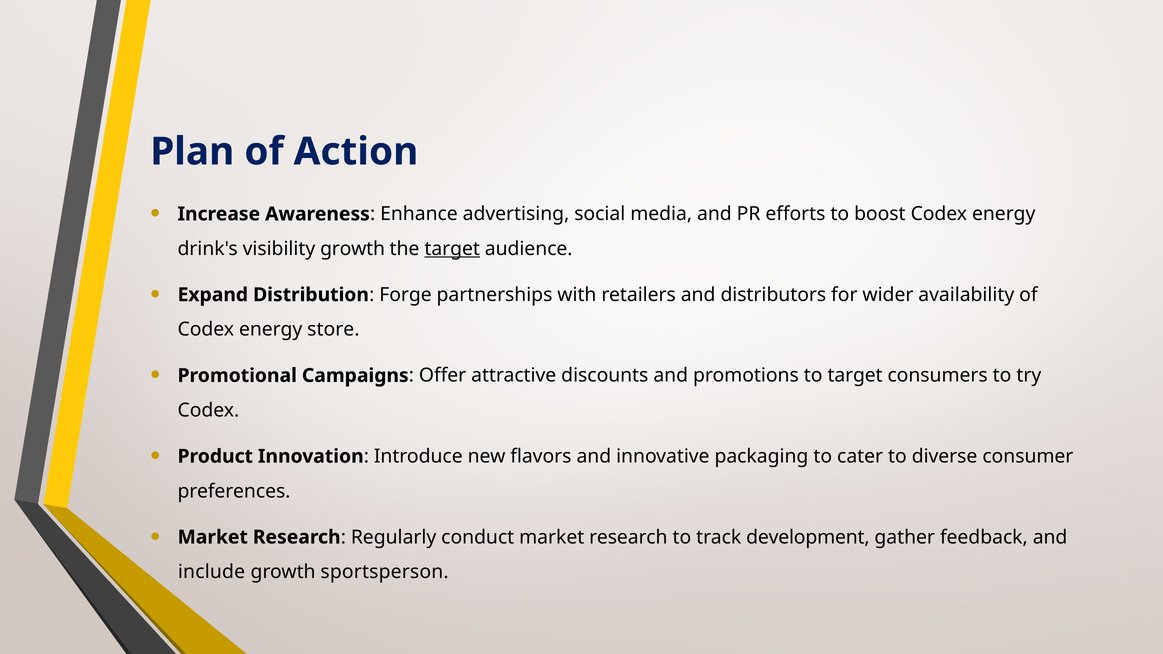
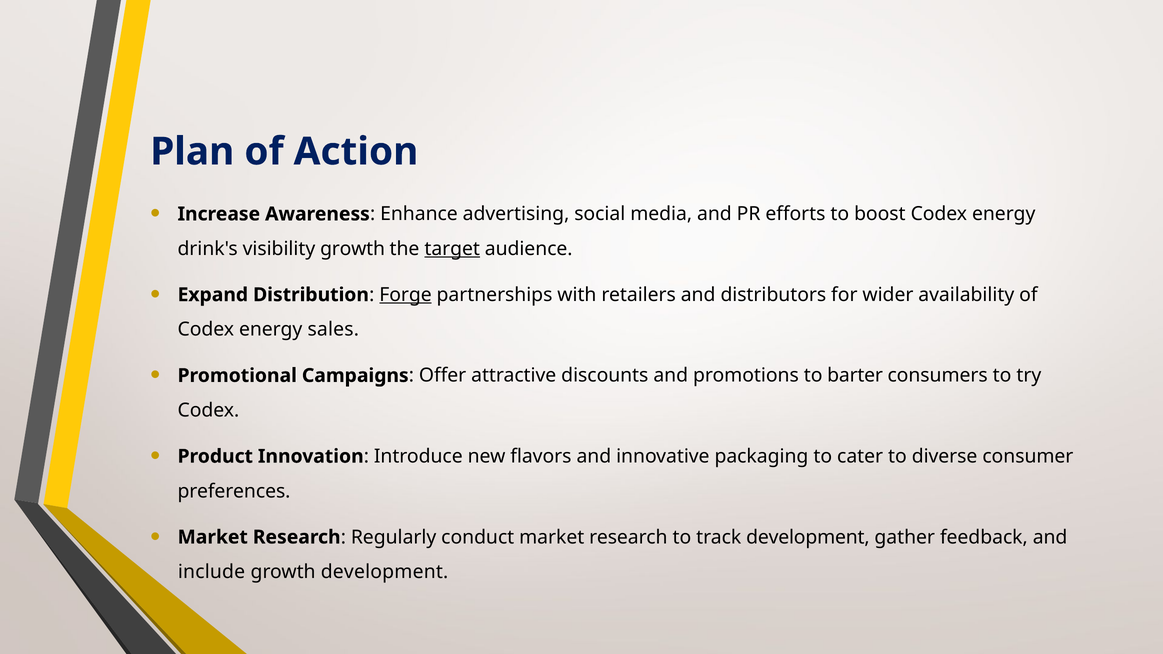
Forge underline: none -> present
store: store -> sales
to target: target -> barter
growth sportsperson: sportsperson -> development
